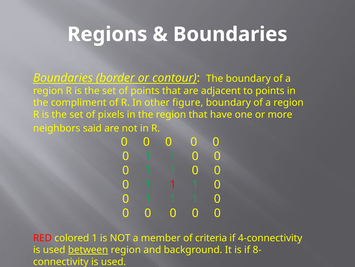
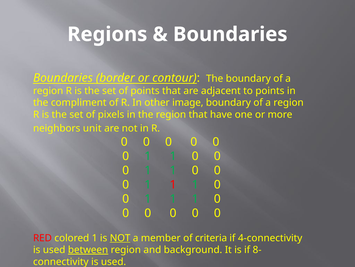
figure: figure -> image
said: said -> unit
NOT at (120, 237) underline: none -> present
